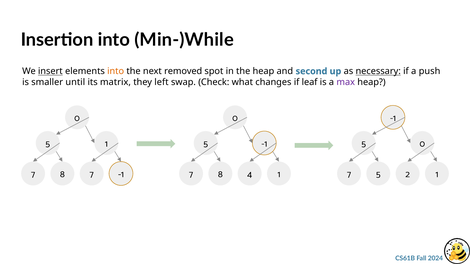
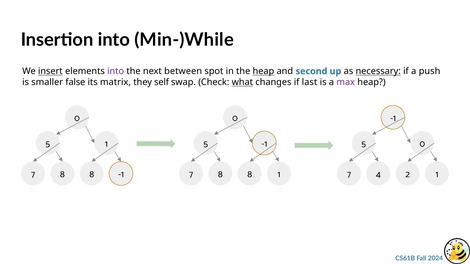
into at (116, 71) colour: orange -> purple
removed: removed -> between
heap at (263, 71) underline: none -> present
until: until -> false
left: left -> self
what underline: none -> present
leaf: leaf -> last
7 at (92, 174): 7 -> 8
4 at (250, 174): 4 -> 8
7 5: 5 -> 4
